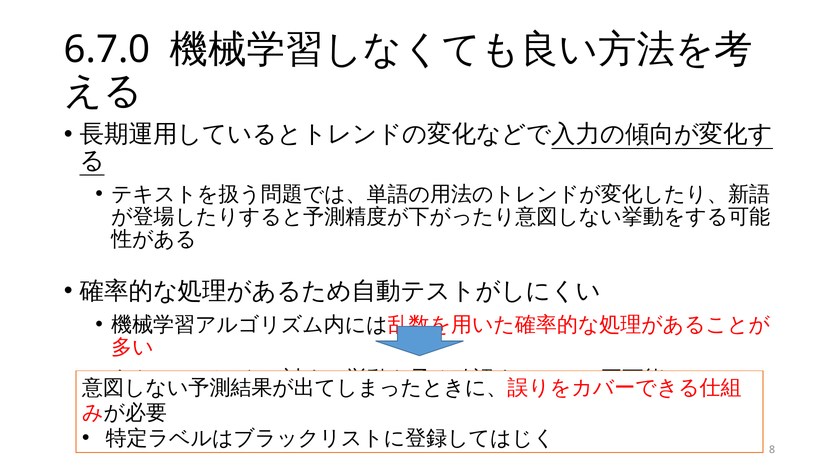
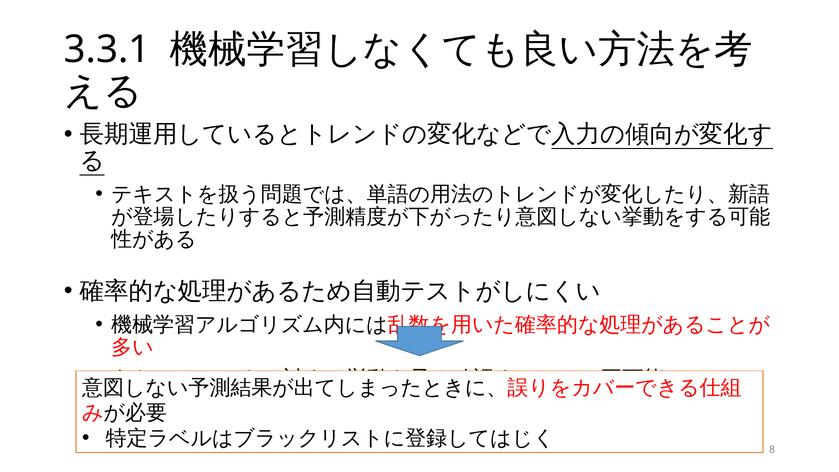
6.7.0: 6.7.0 -> 3.3.1
